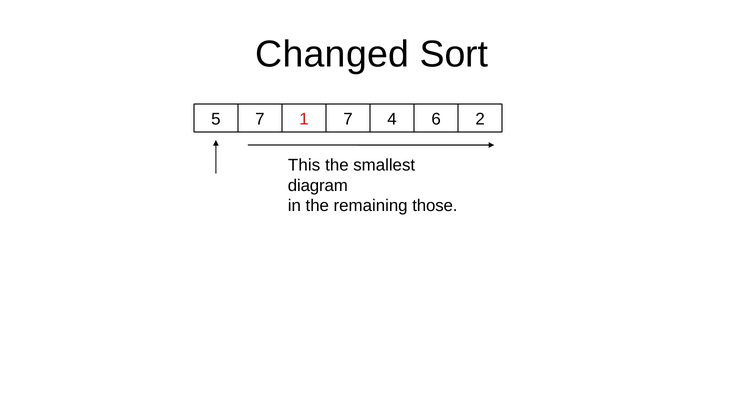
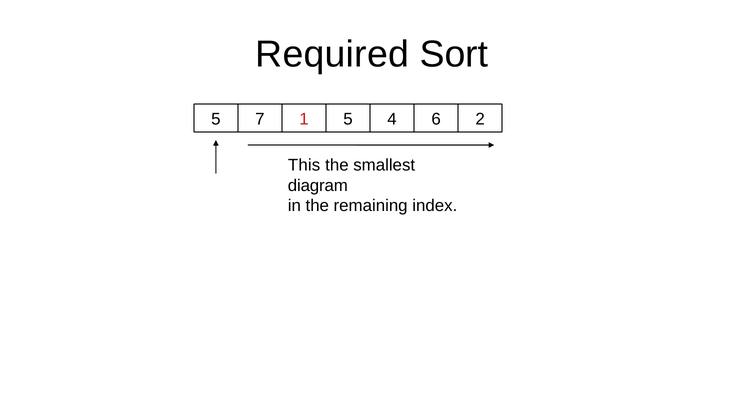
Changed: Changed -> Required
1 7: 7 -> 5
those: those -> index
